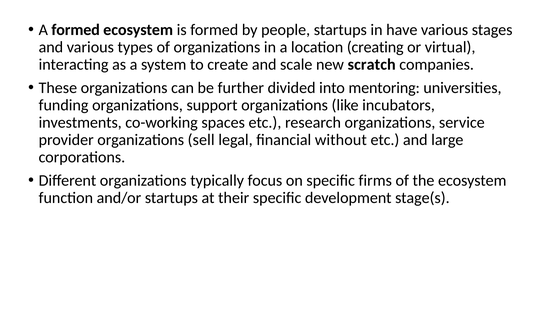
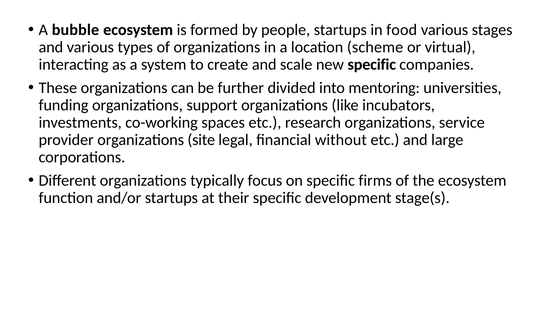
A formed: formed -> bubble
have: have -> food
creating: creating -> scheme
new scratch: scratch -> specific
sell: sell -> site
